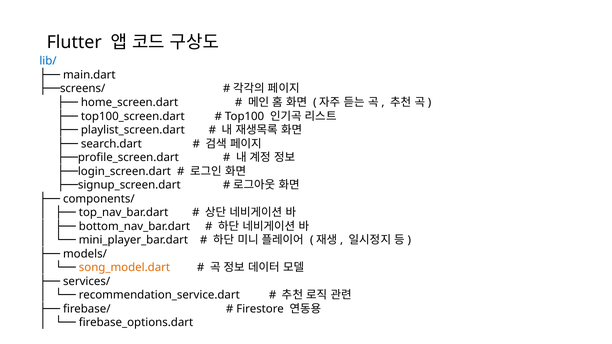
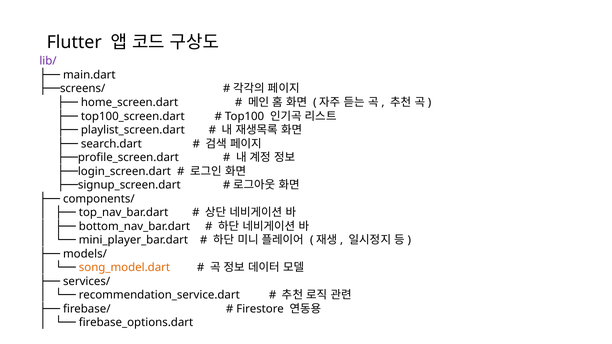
lib/ colour: blue -> purple
